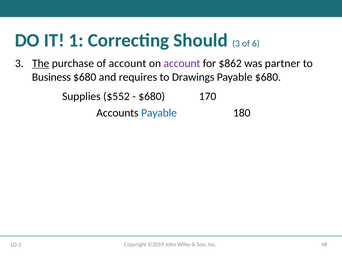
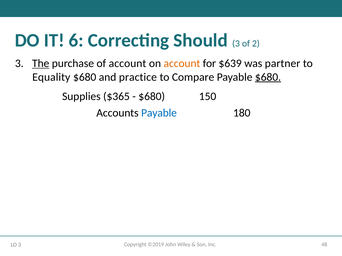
1: 1 -> 6
6: 6 -> 2
account at (182, 63) colour: purple -> orange
$862: $862 -> $639
Business: Business -> Equality
requires: requires -> practice
Drawings: Drawings -> Compare
$680 at (268, 77) underline: none -> present
$552: $552 -> $365
170: 170 -> 150
